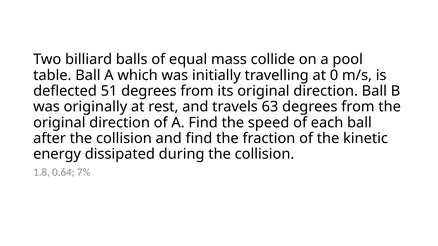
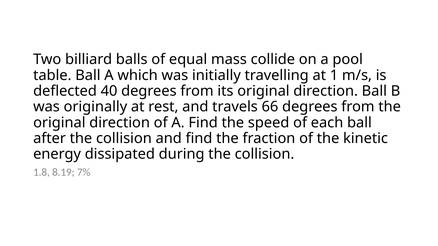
0: 0 -> 1
51: 51 -> 40
63: 63 -> 66
0.64: 0.64 -> 8.19
